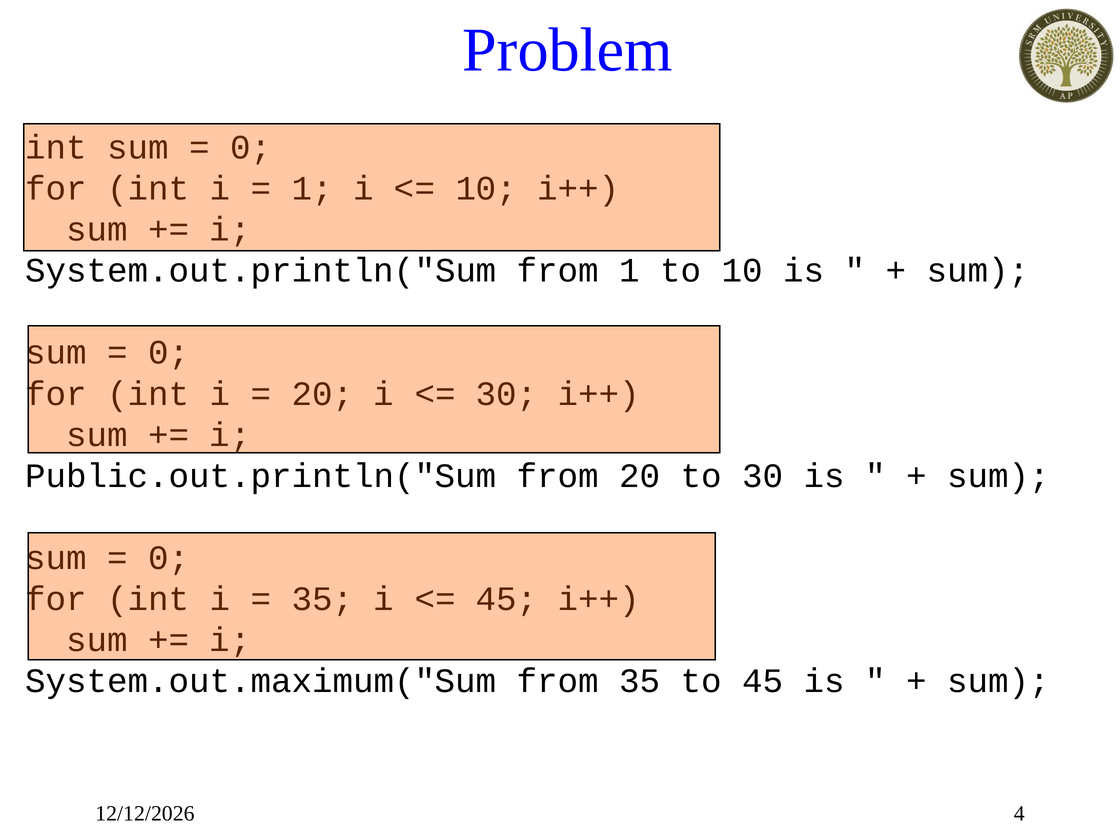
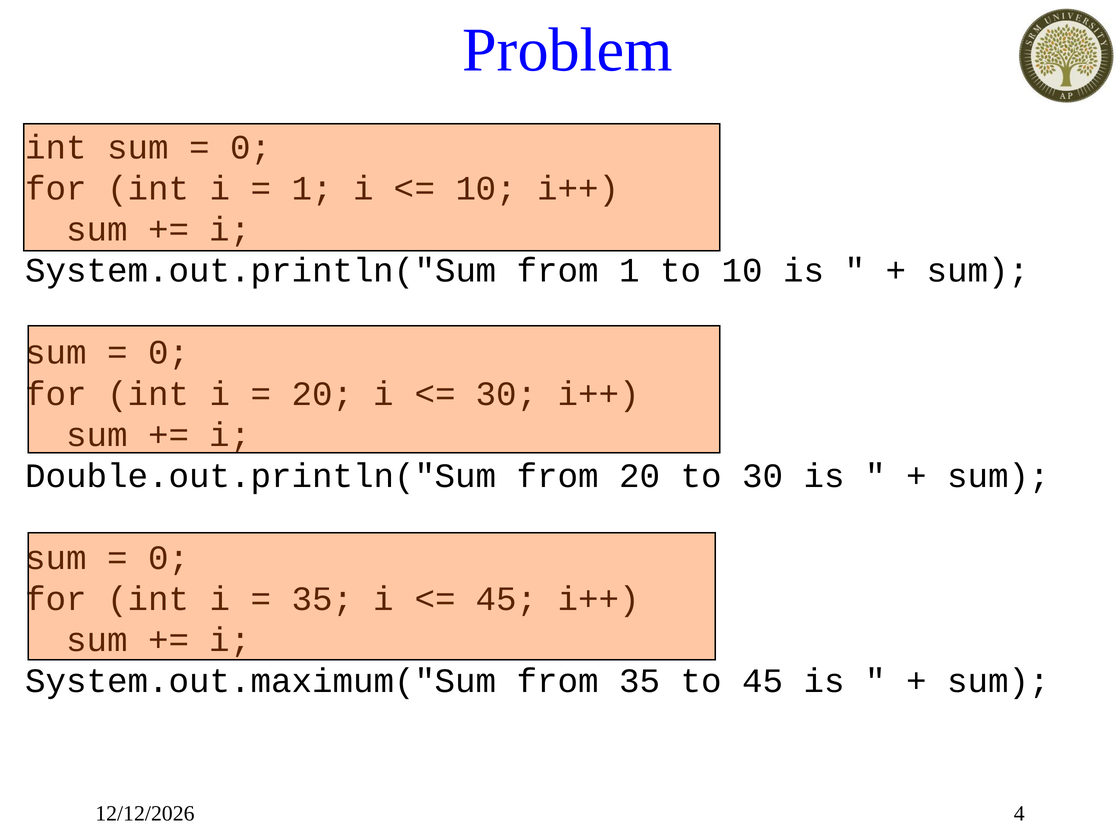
Public.out.println("Sum: Public.out.println("Sum -> Double.out.println("Sum
